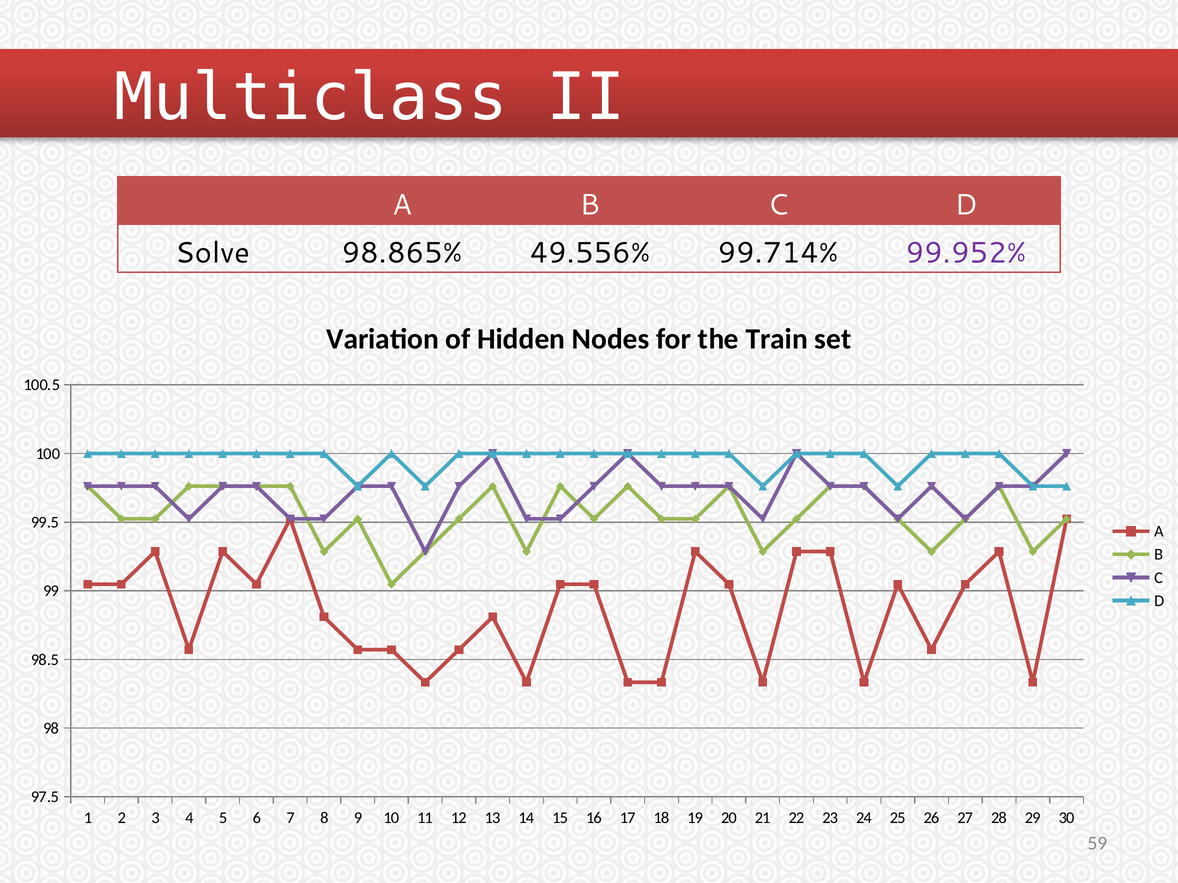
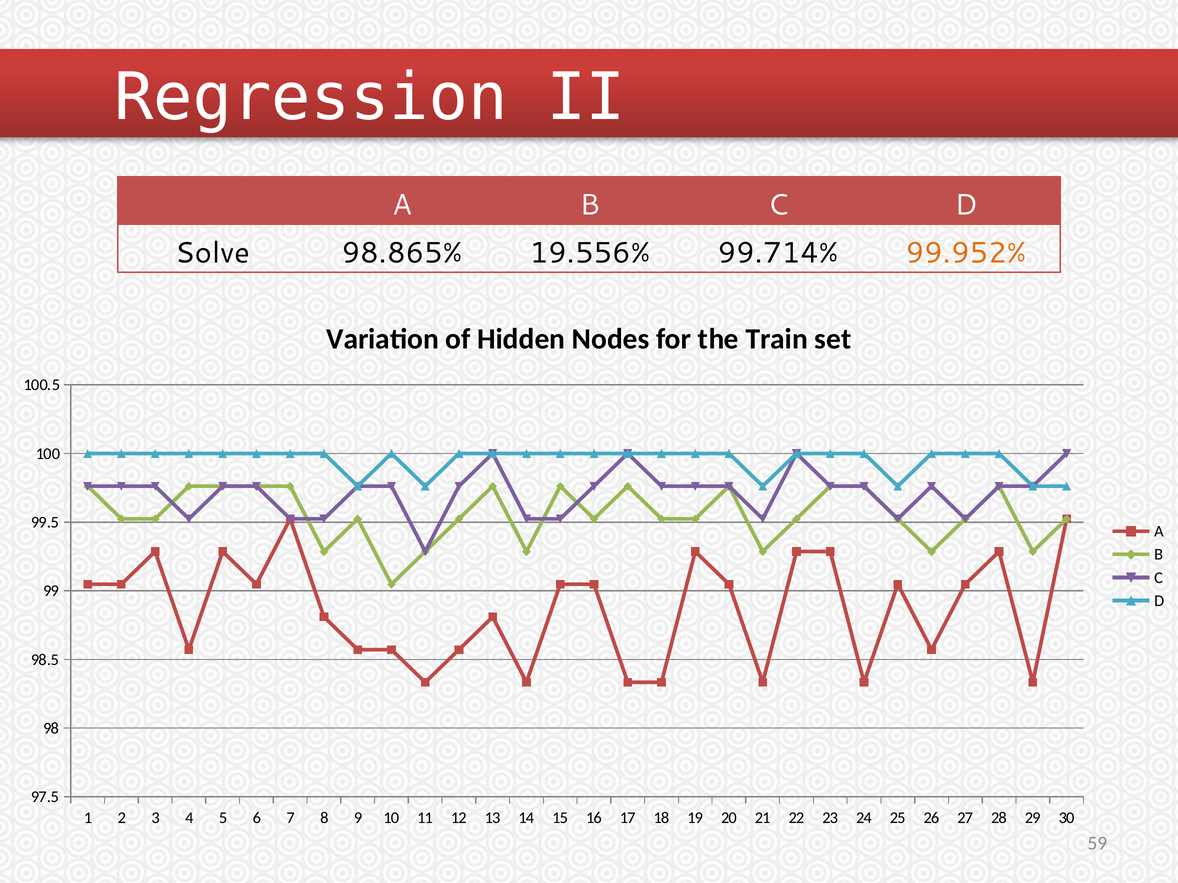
Multiclass: Multiclass -> Regression
49.556%: 49.556% -> 19.556%
99.952% colour: purple -> orange
